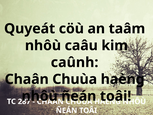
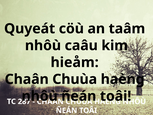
caûnh: caûnh -> hieåm
